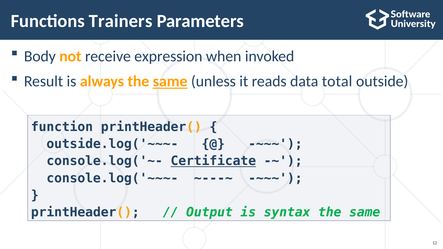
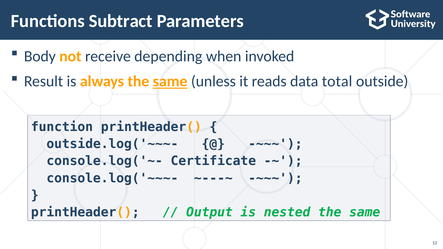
Trainers: Trainers -> Subtract
expression: expression -> depending
Certificate underline: present -> none
syntax: syntax -> nested
